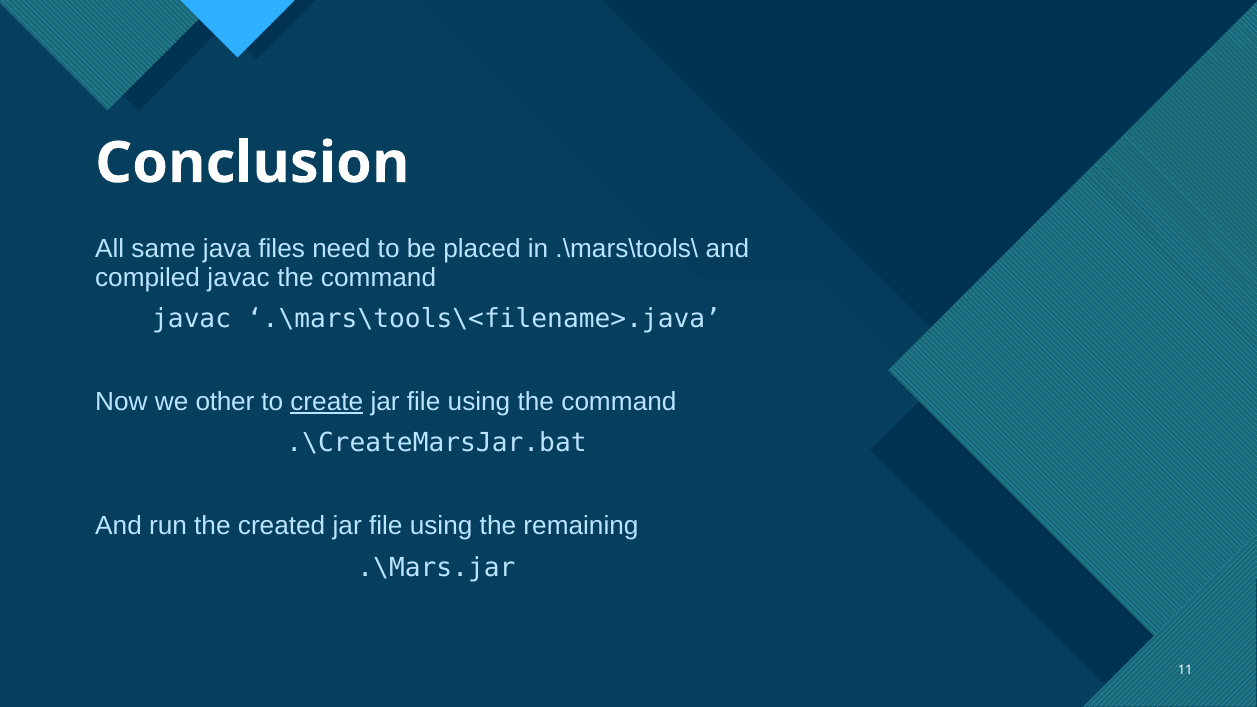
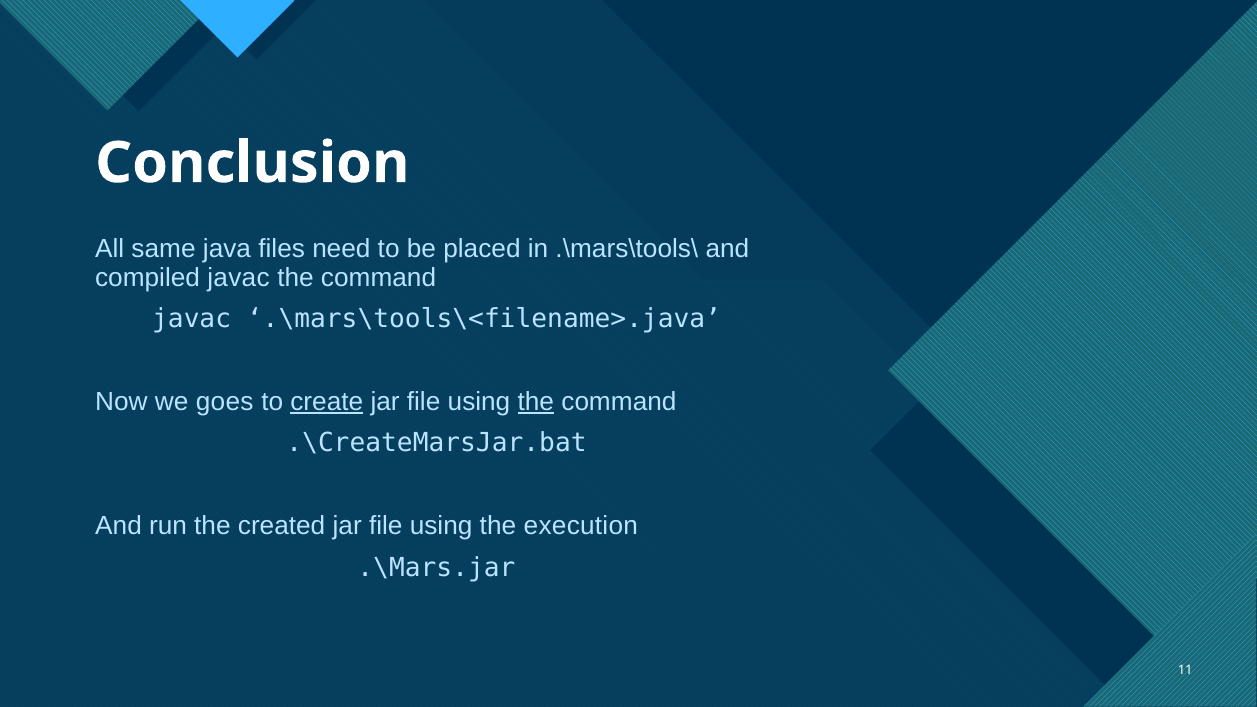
other: other -> goes
the at (536, 402) underline: none -> present
remaining: remaining -> execution
